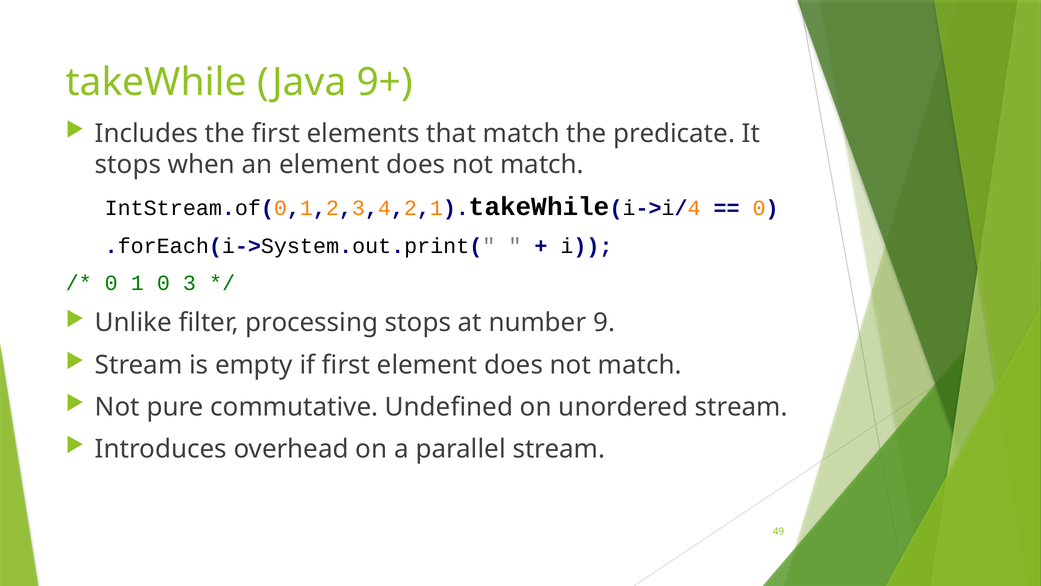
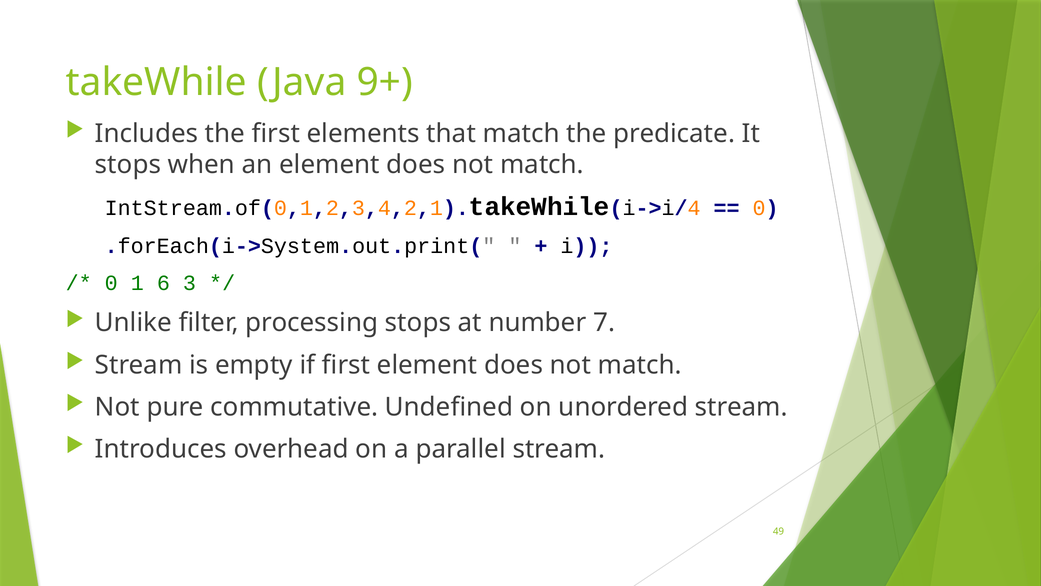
1 0: 0 -> 6
9: 9 -> 7
